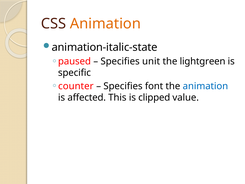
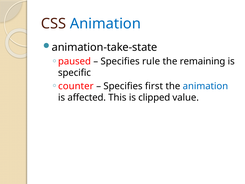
Animation at (105, 24) colour: orange -> blue
animation-italic-state: animation-italic-state -> animation-take-state
unit: unit -> rule
lightgreen: lightgreen -> remaining
font: font -> first
